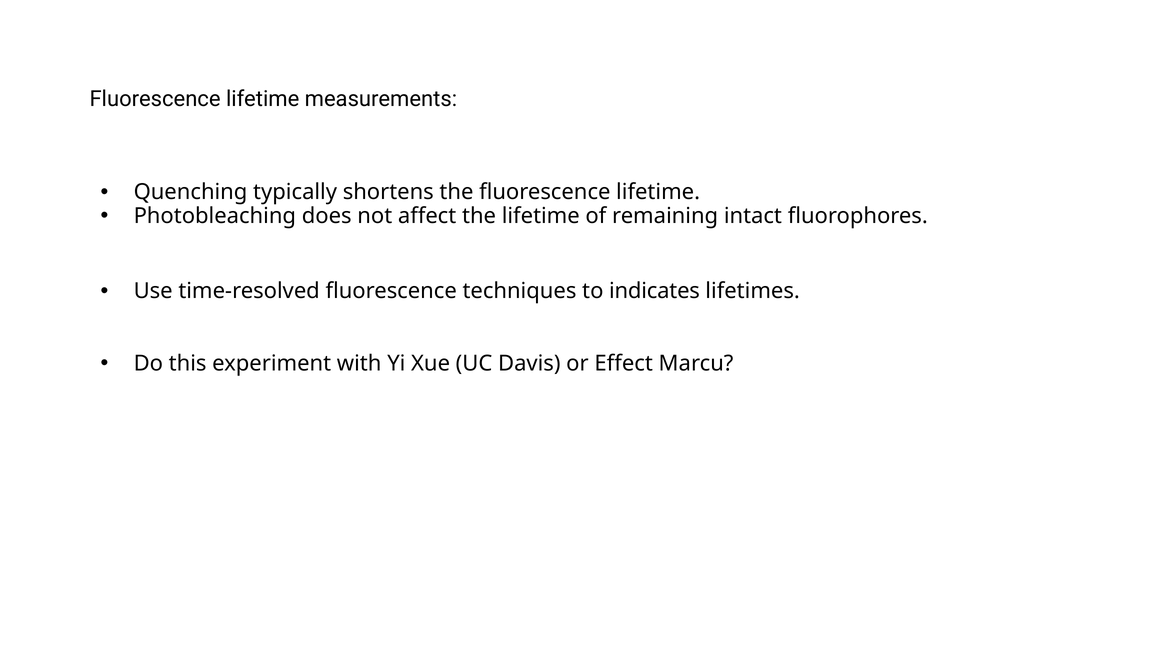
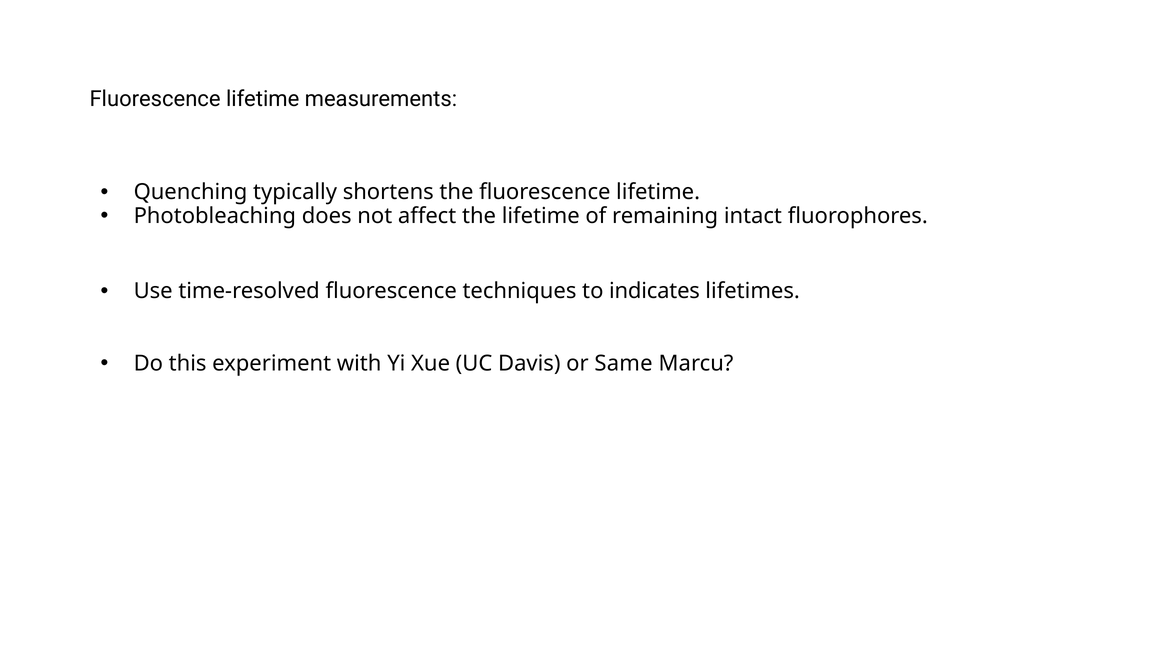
Effect: Effect -> Same
